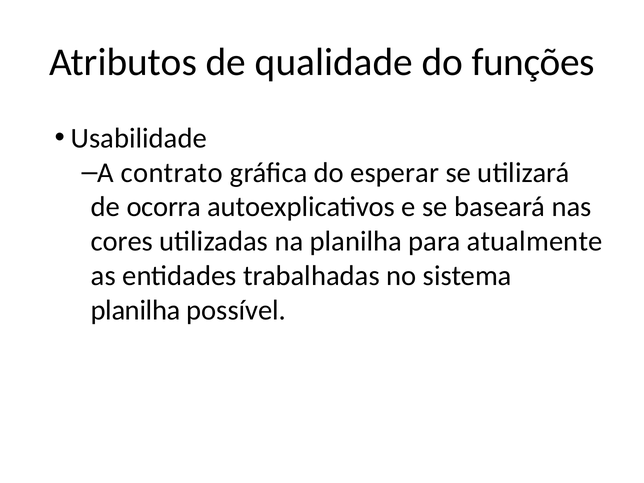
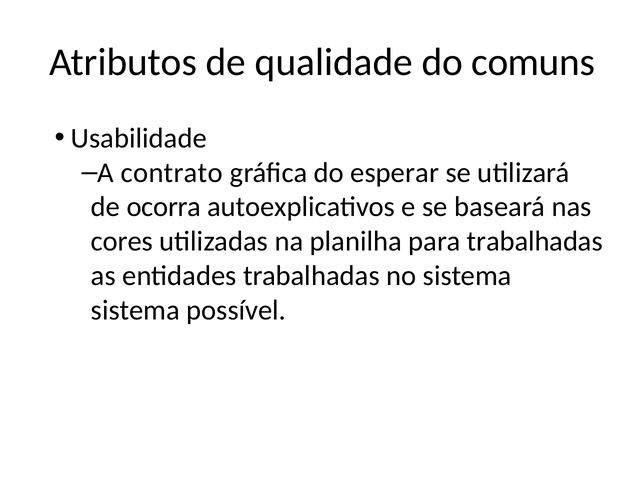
funções: funções -> comuns
para atualmente: atualmente -> trabalhadas
planilha at (136, 310): planilha -> sistema
